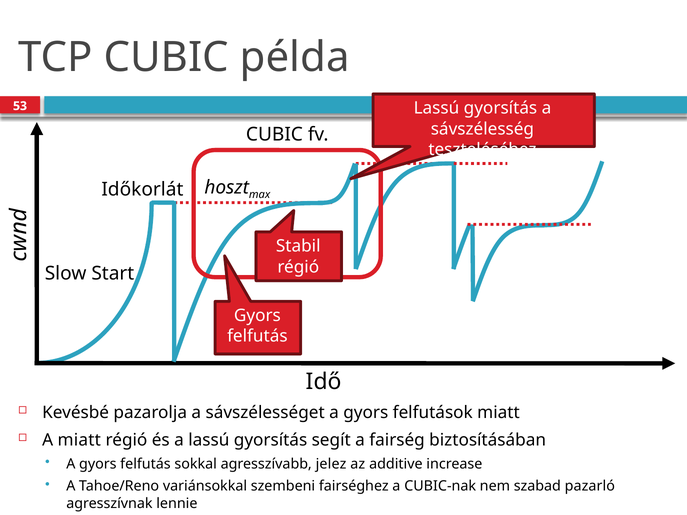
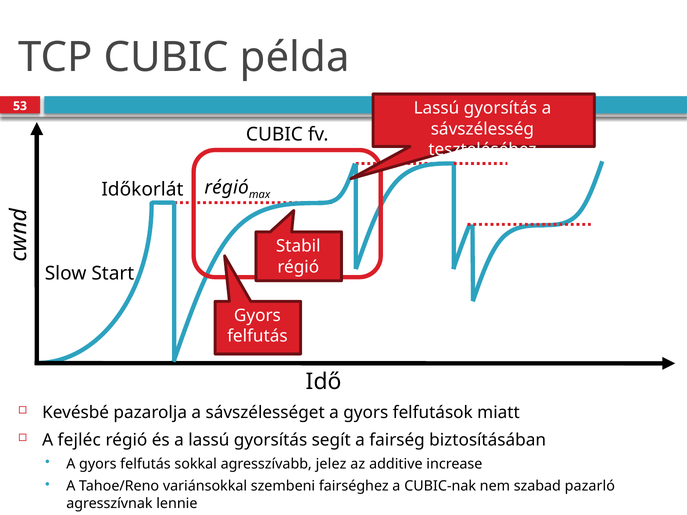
hoszt at (227, 187): hoszt -> régió
A miatt: miatt -> fejléc
